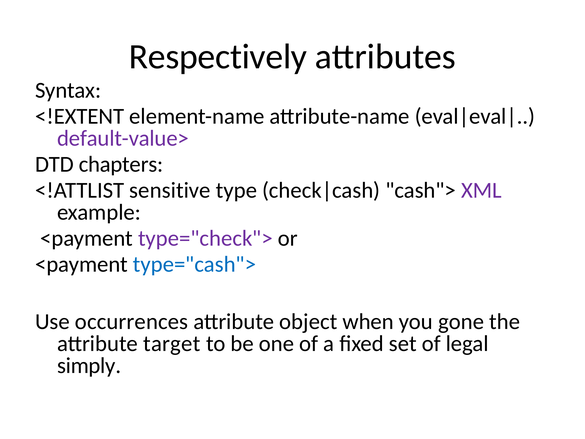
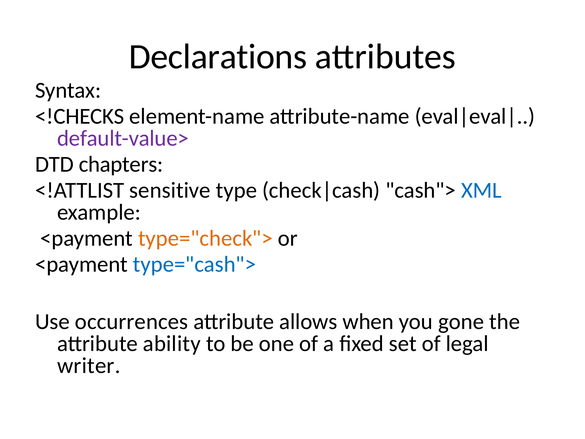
Respectively: Respectively -> Declarations
<!EXTENT: <!EXTENT -> <!CHECKS
XML colour: purple -> blue
type="check"> colour: purple -> orange
object: object -> allows
target: target -> ability
simply: simply -> writer
